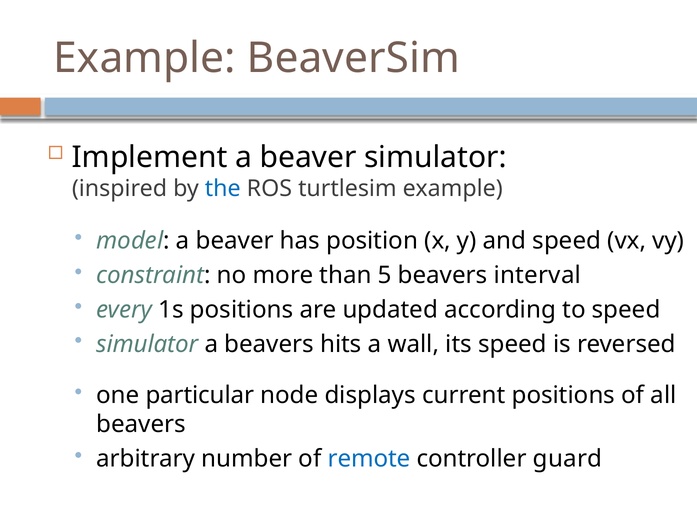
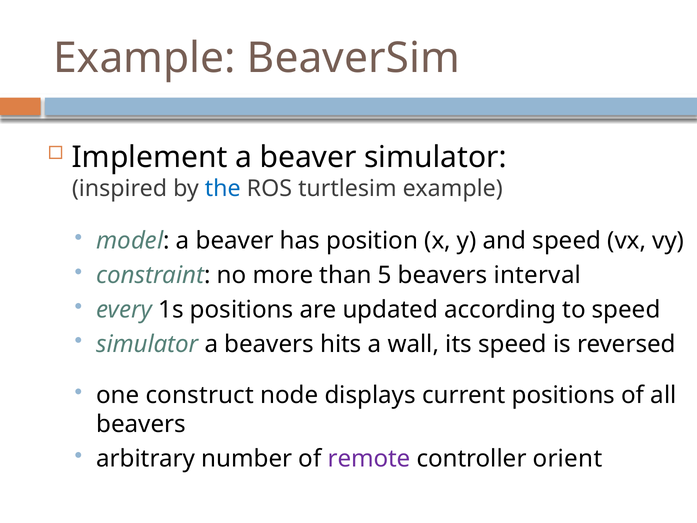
particular: particular -> construct
remote colour: blue -> purple
guard: guard -> orient
